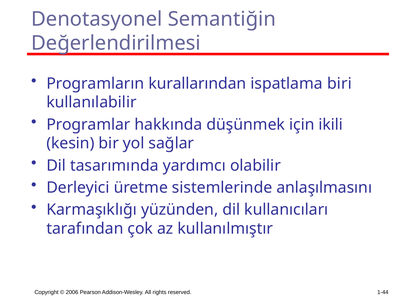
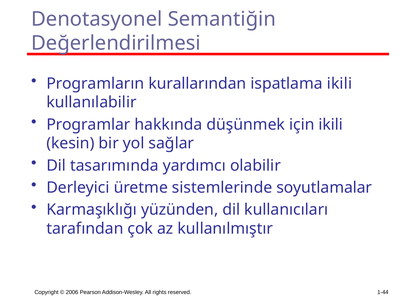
ispatlama biri: biri -> ikili
anlaşılmasını: anlaşılmasını -> soyutlamalar
